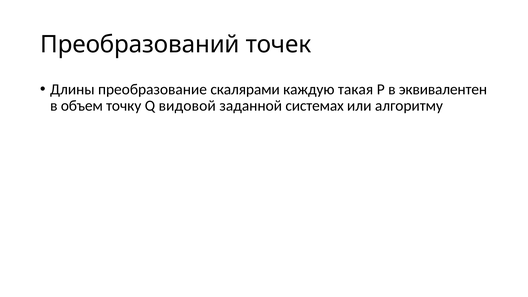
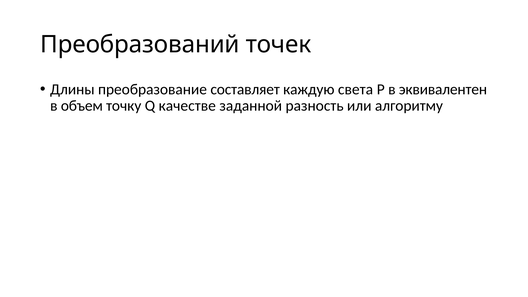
скалярами: скалярами -> составляет
такая: такая -> света
видовой: видовой -> качестве
системах: системах -> разность
